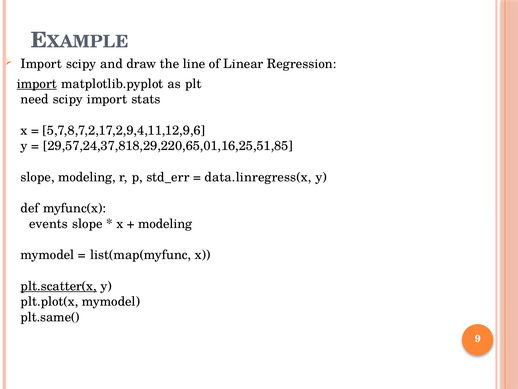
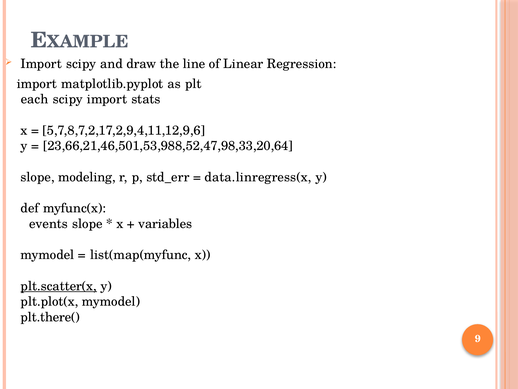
import at (37, 84) underline: present -> none
need: need -> each
29,57,24,37,818,29,220,65,01,16,25,51,85: 29,57,24,37,818,29,220,65,01,16,25,51,85 -> 23,66,21,46,501,53,988,52,47,98,33,20,64
modeling at (165, 224): modeling -> variables
plt.same(: plt.same( -> plt.there(
